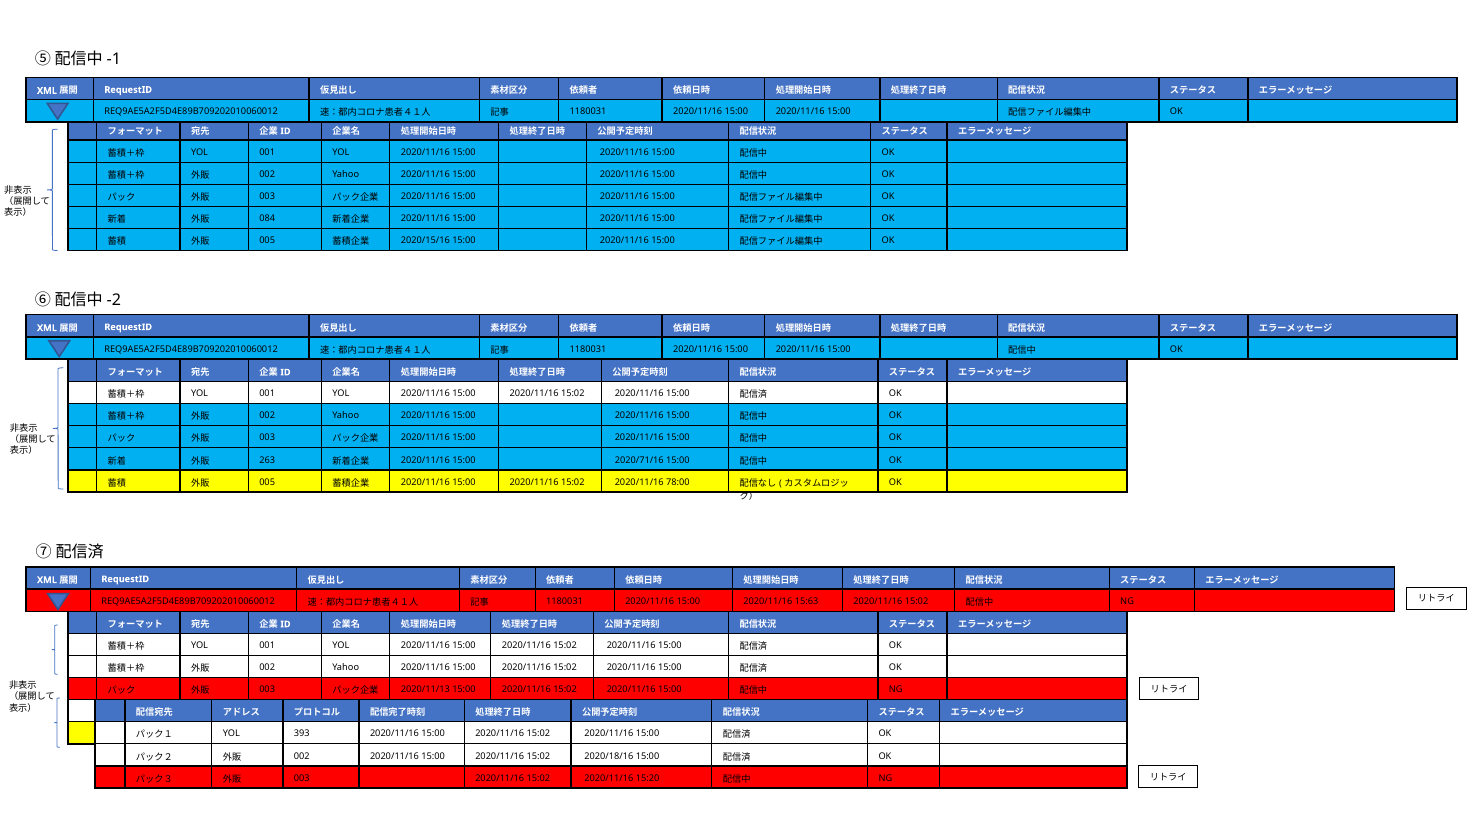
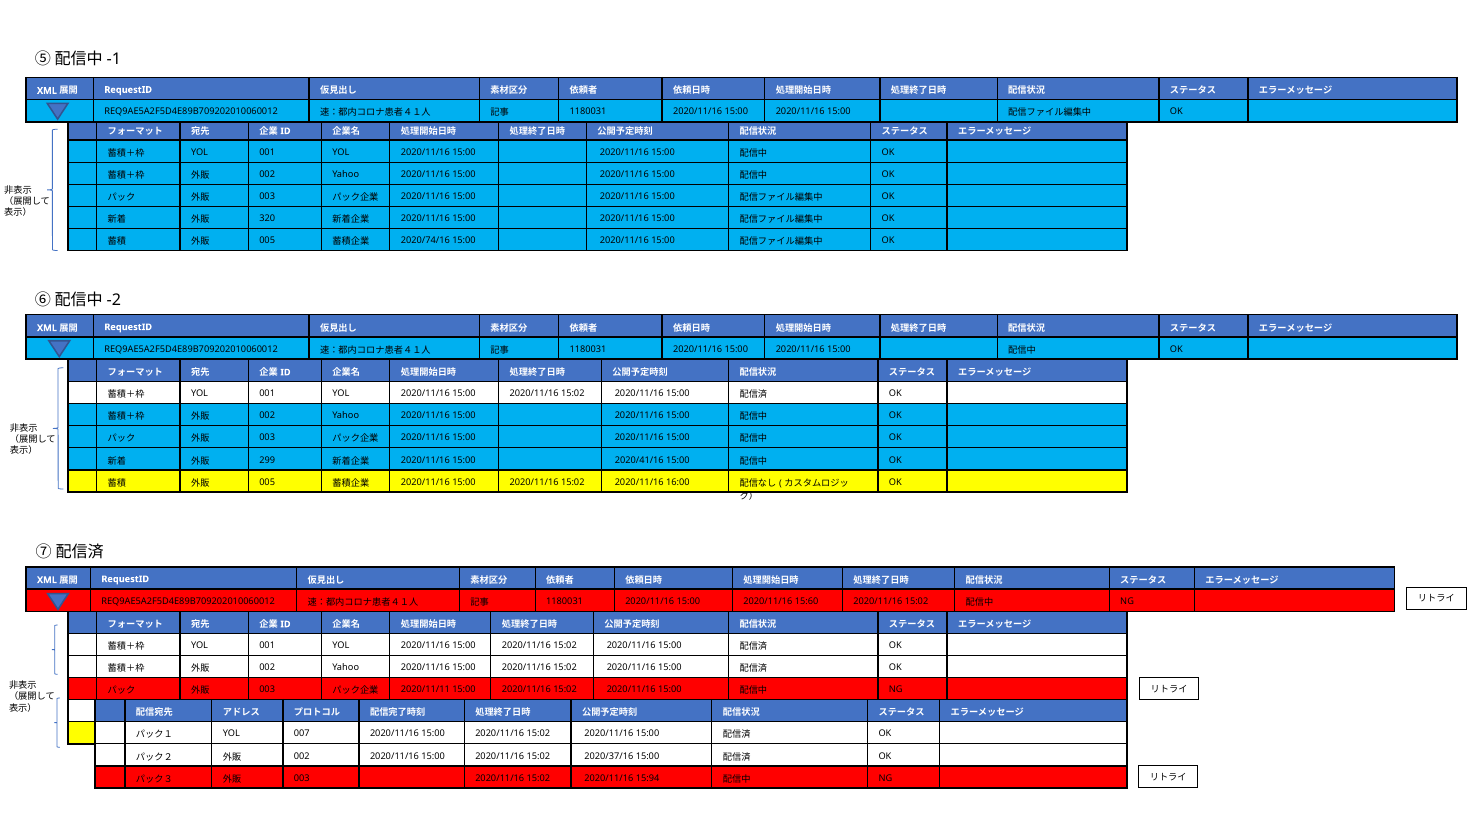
084: 084 -> 320
2020/15/16: 2020/15/16 -> 2020/74/16
263: 263 -> 299
2020/71/16: 2020/71/16 -> 2020/41/16
78:00: 78:00 -> 16:00
15:63: 15:63 -> 15:60
2020/11/13: 2020/11/13 -> 2020/11/11
393: 393 -> 007
2020/18/16: 2020/18/16 -> 2020/37/16
15:20: 15:20 -> 15:94
